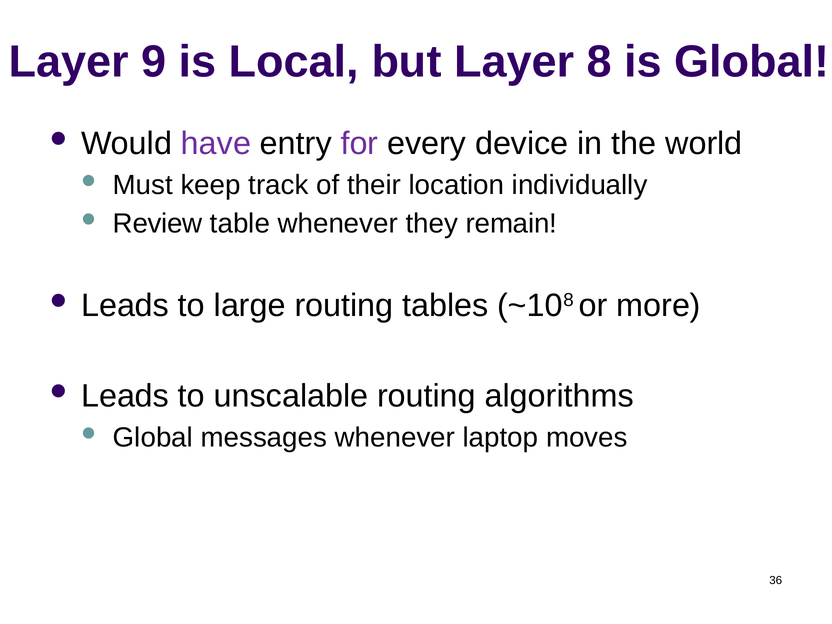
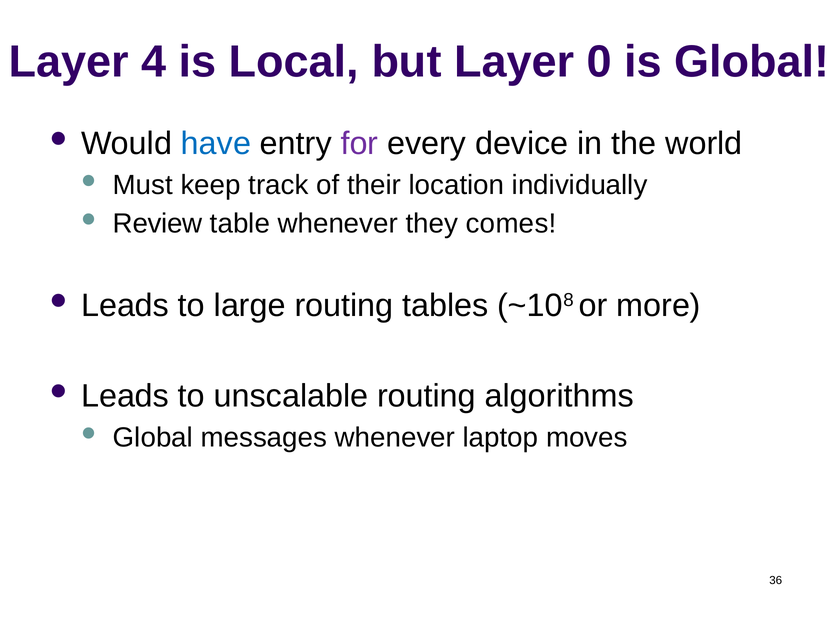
9: 9 -> 4
8: 8 -> 0
have colour: purple -> blue
remain: remain -> comes
